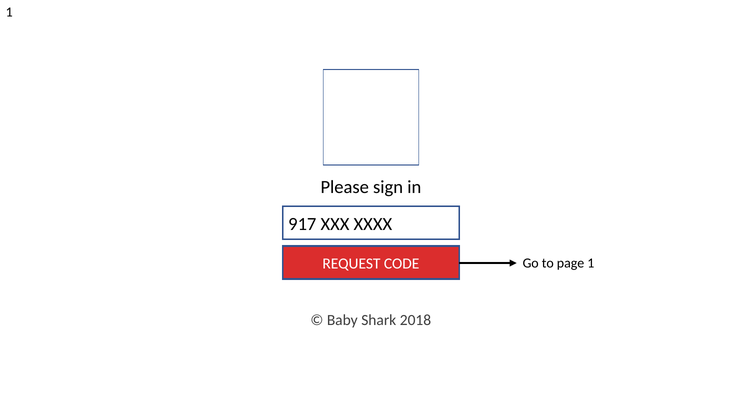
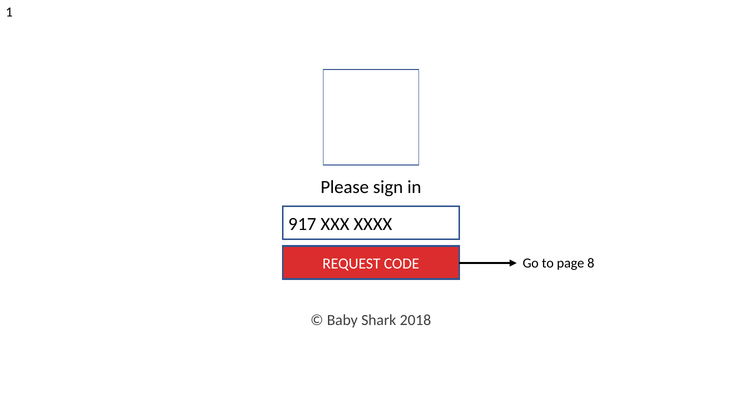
page 1: 1 -> 8
